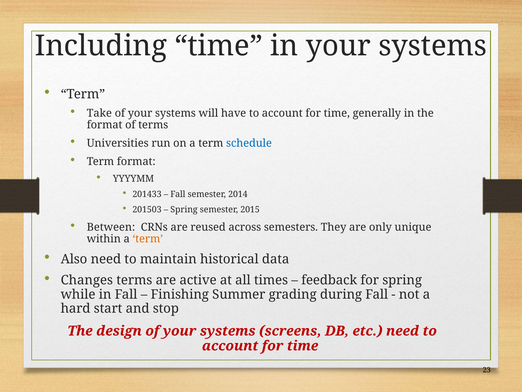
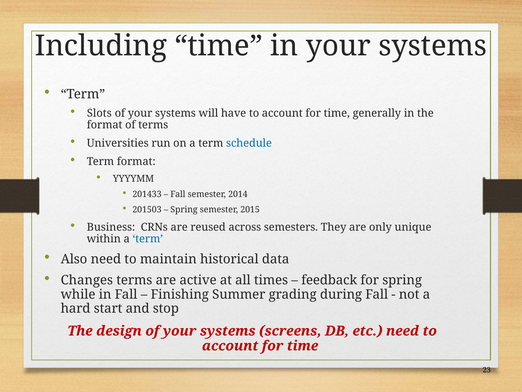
Take: Take -> Slots
Between: Between -> Business
term at (148, 239) colour: orange -> blue
